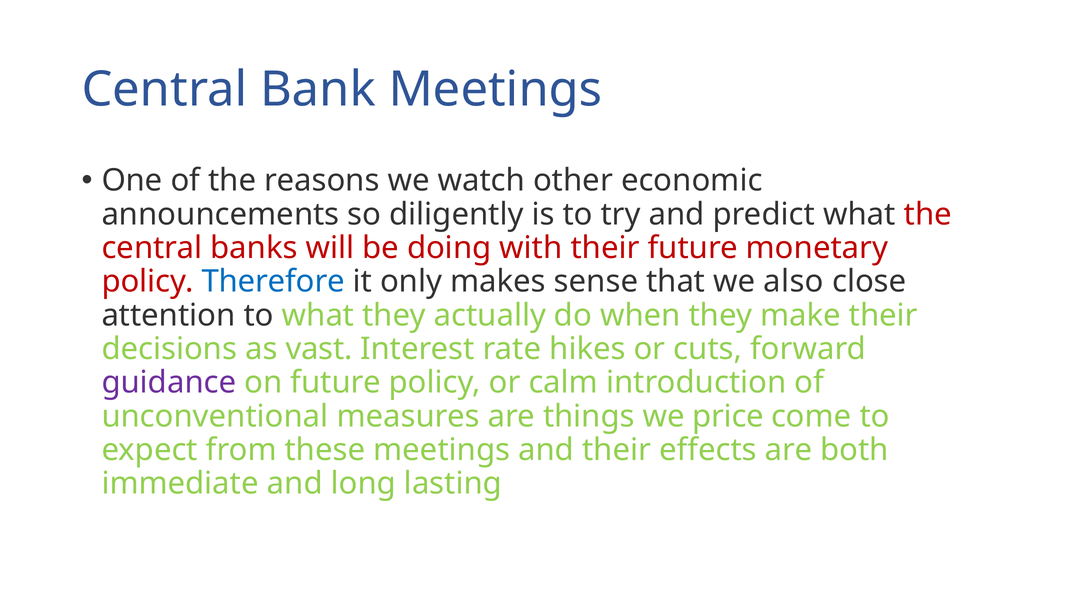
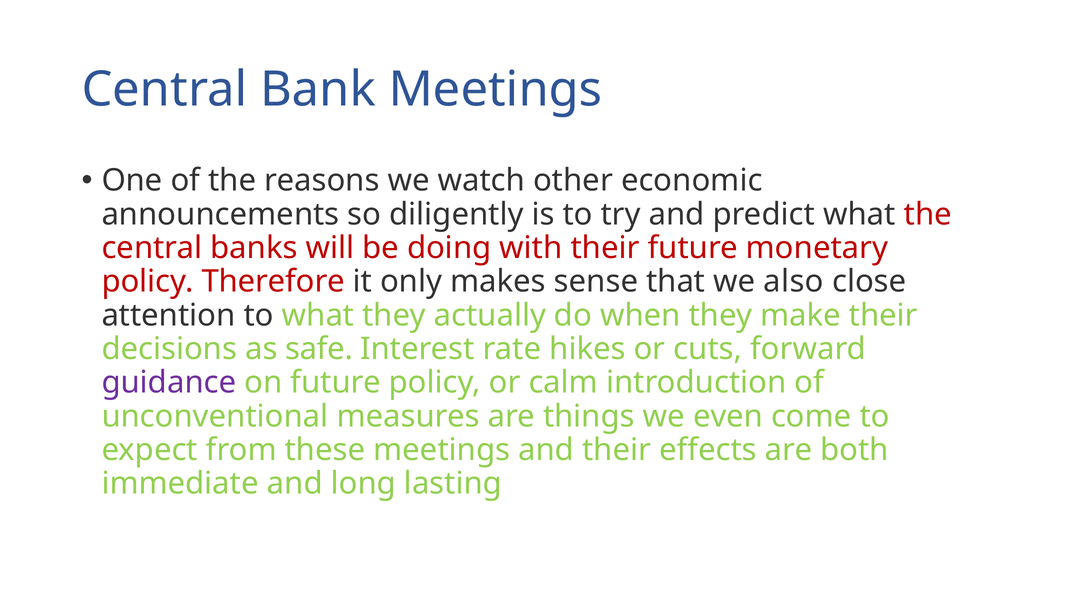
Therefore colour: blue -> red
vast: vast -> safe
price: price -> even
